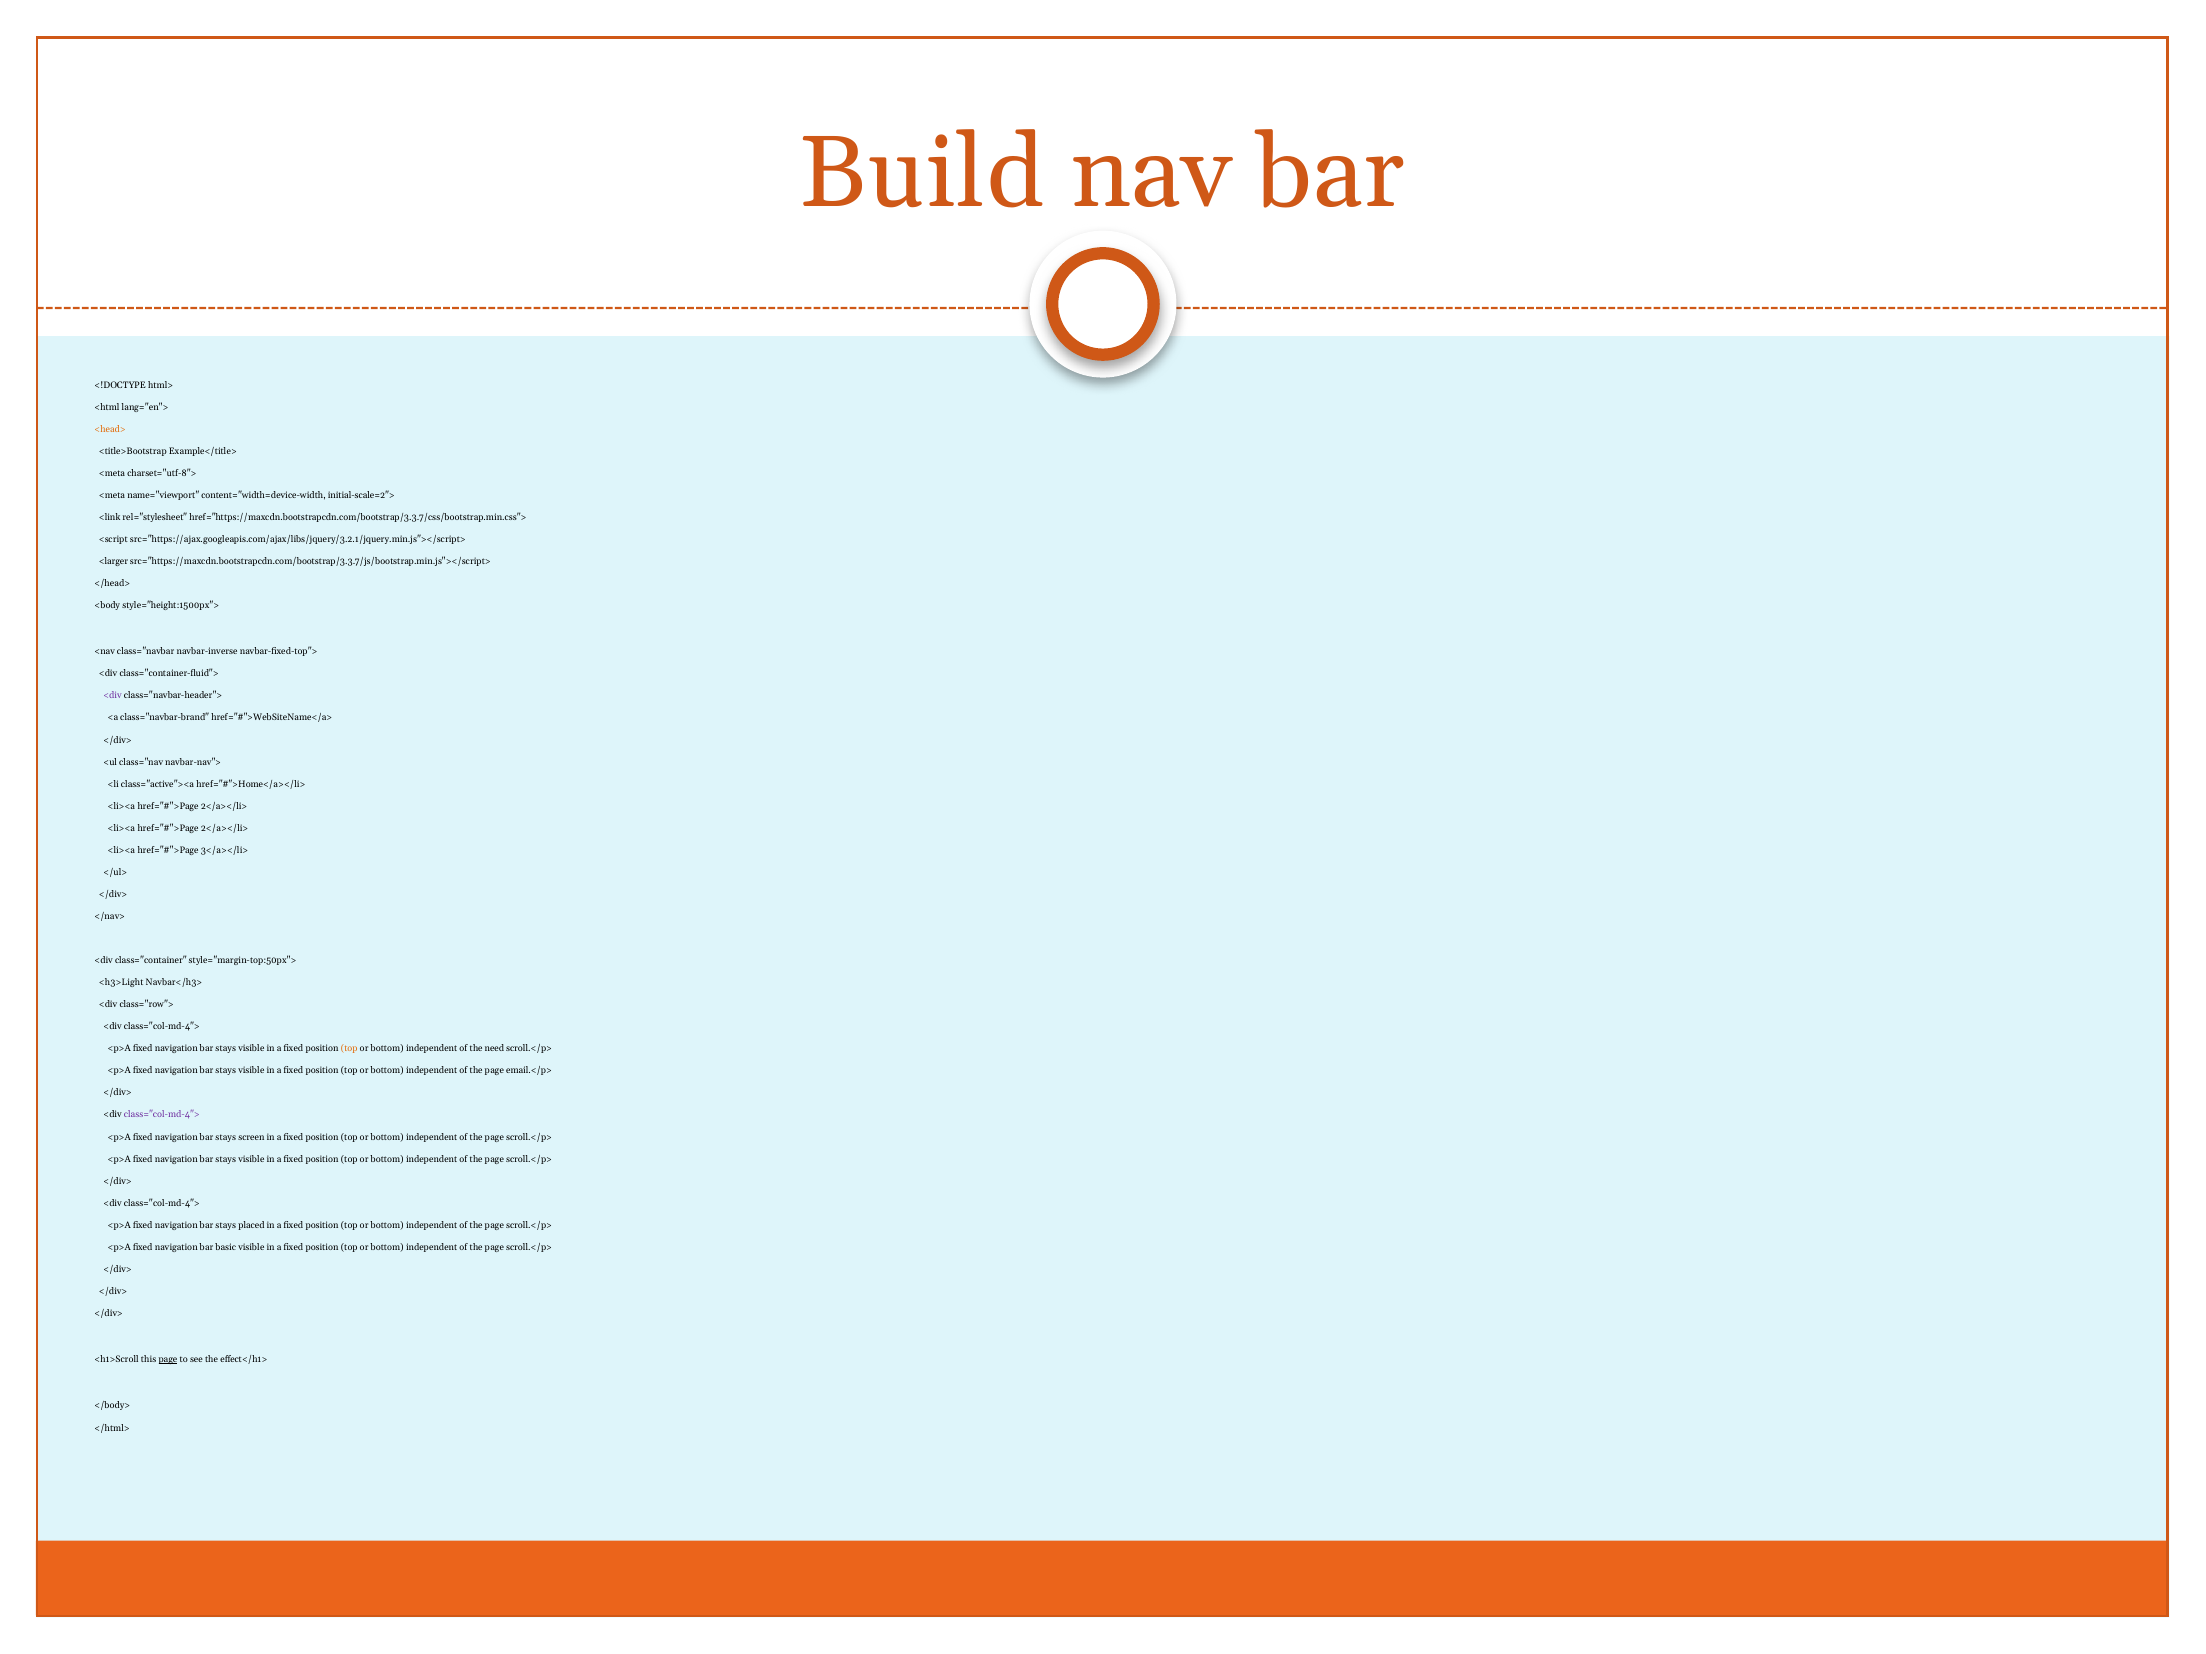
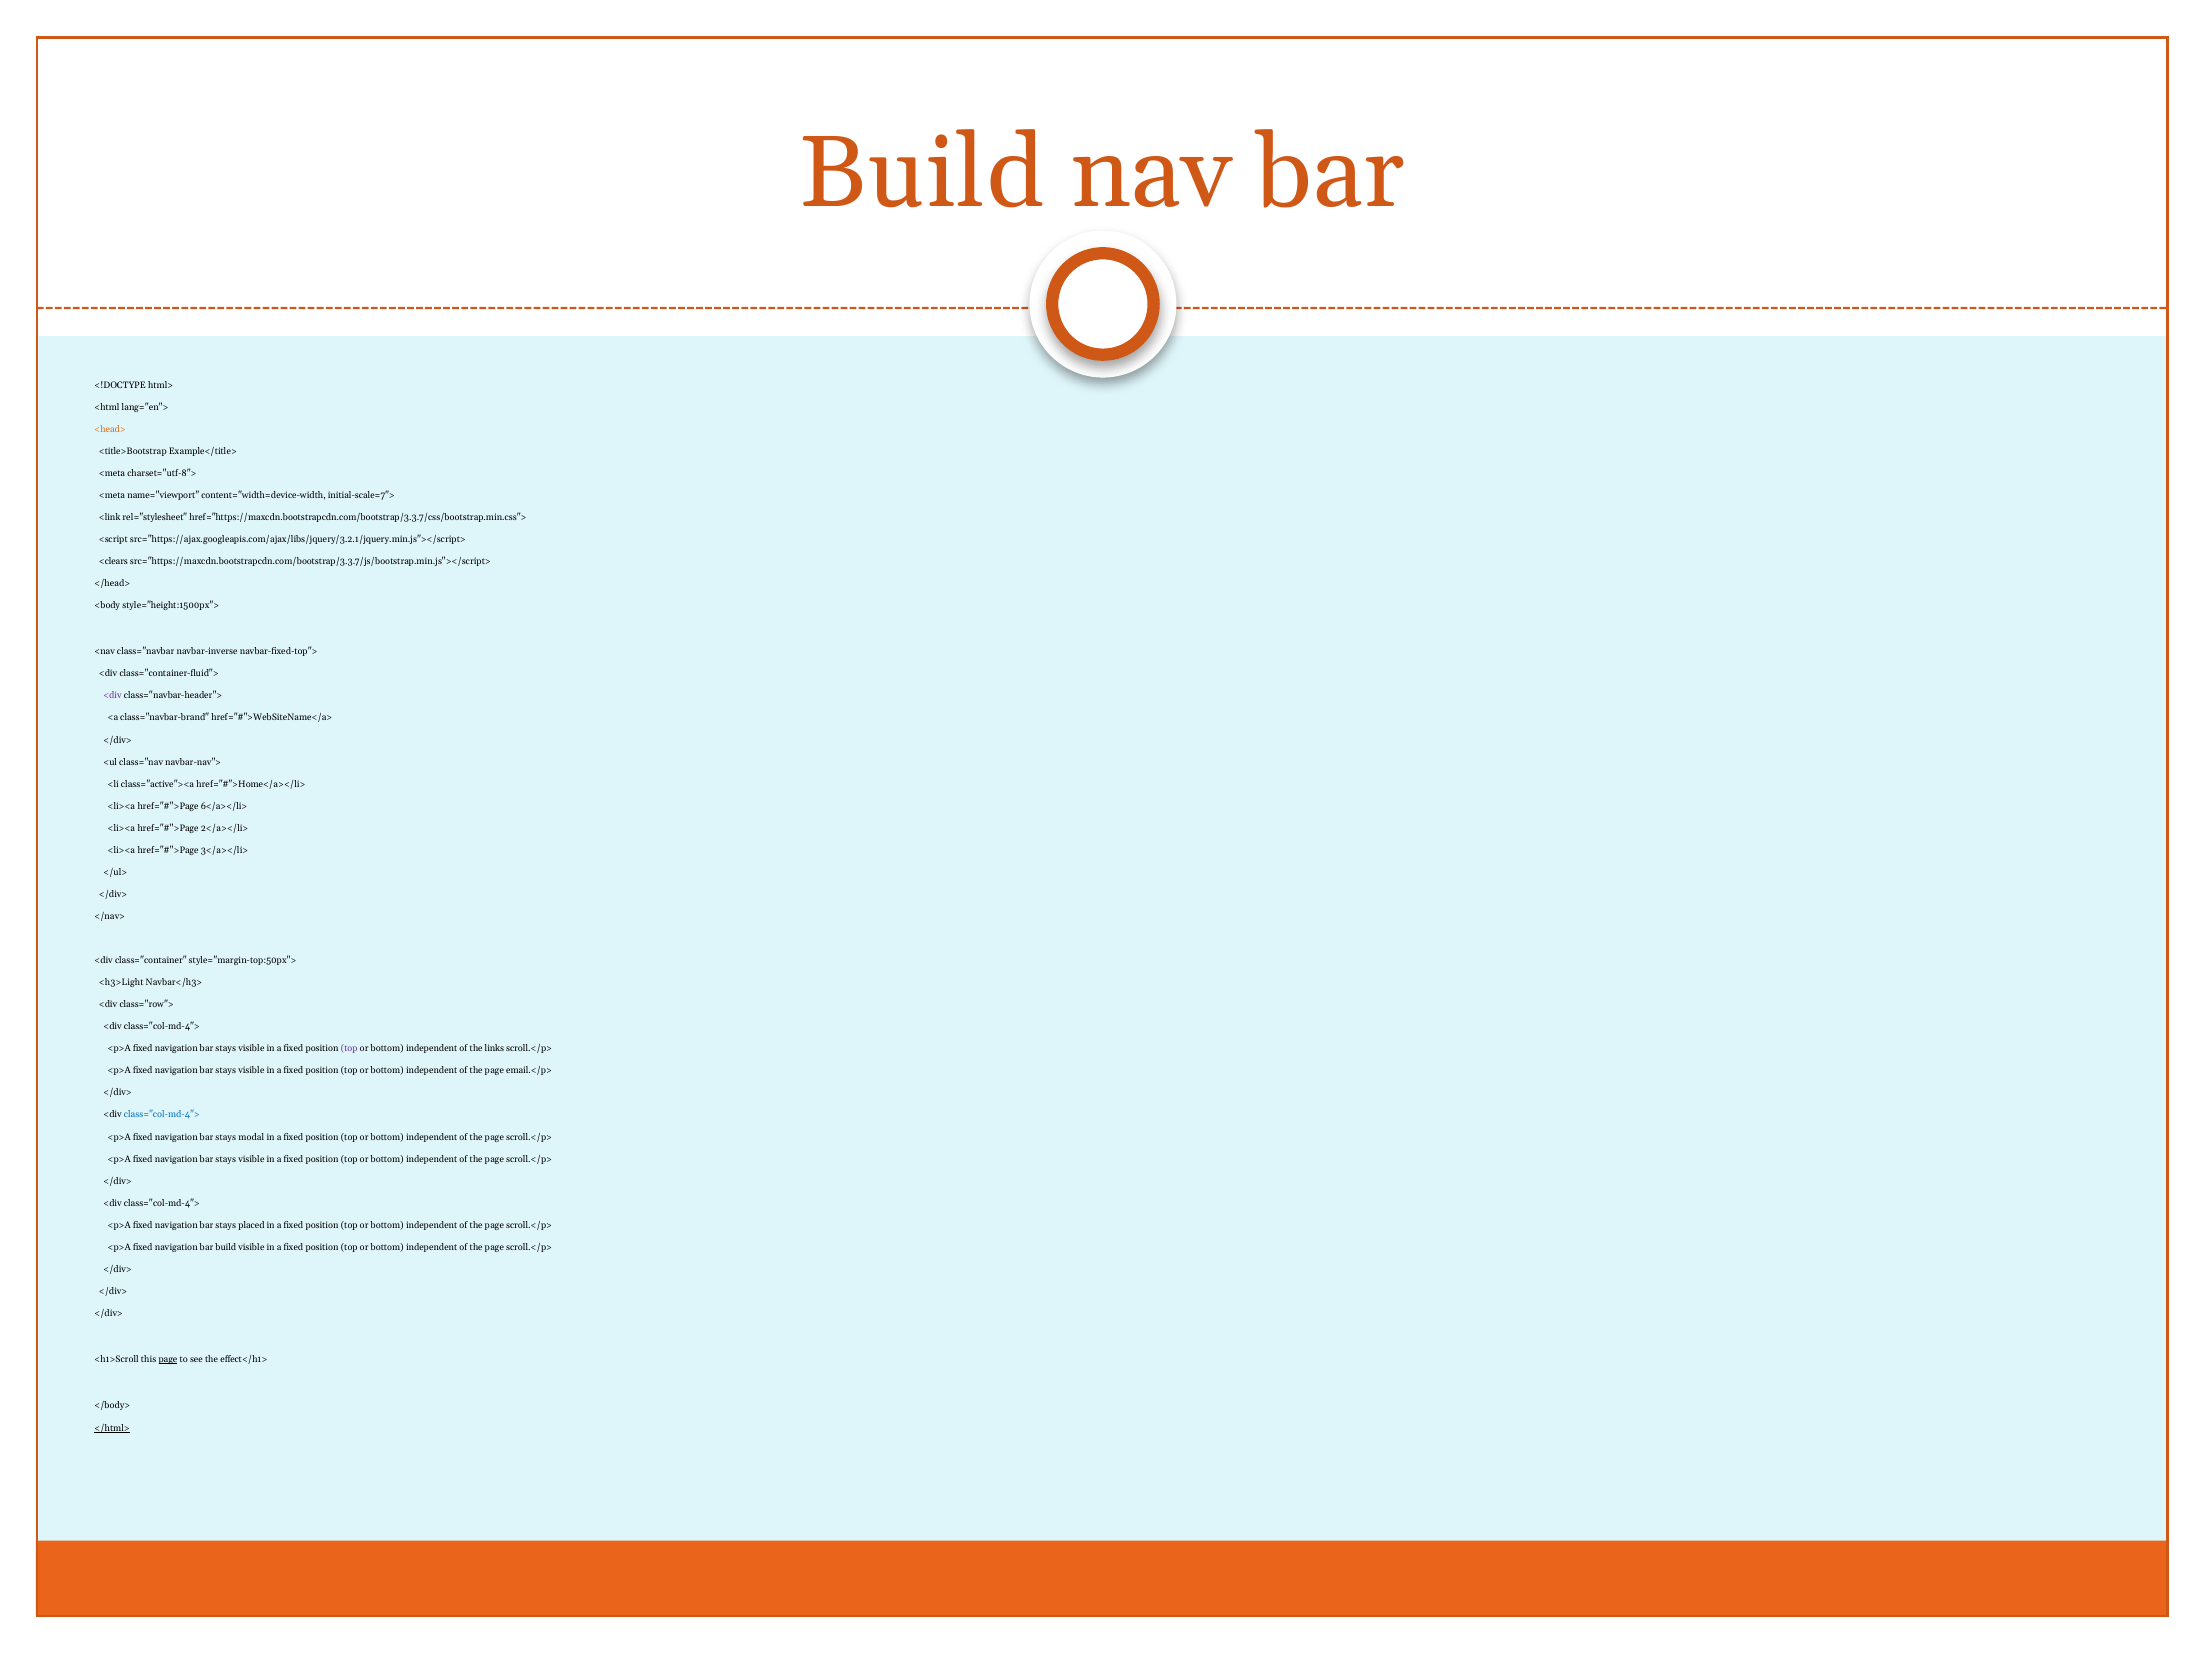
initial-scale=2">: initial-scale=2"> -> initial-scale=7">
<larger: <larger -> <clears
2</a></li> at (224, 806): 2</a></li> -> 6</a></li>
top at (349, 1049) colour: orange -> purple
need: need -> links
class="col-md-4"> at (162, 1115) colour: purple -> blue
screen: screen -> modal
bar basic: basic -> build
</html> underline: none -> present
